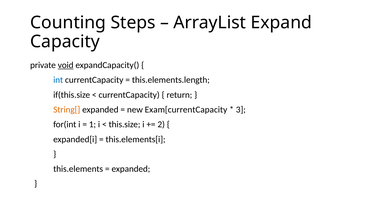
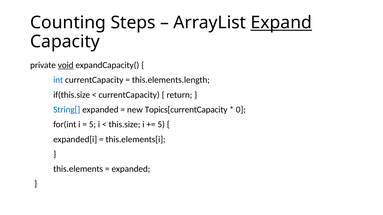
Expand underline: none -> present
String[ colour: orange -> blue
Exam[currentCapacity: Exam[currentCapacity -> Topics[currentCapacity
3: 3 -> 0
1 at (92, 125): 1 -> 5
2 at (161, 125): 2 -> 5
